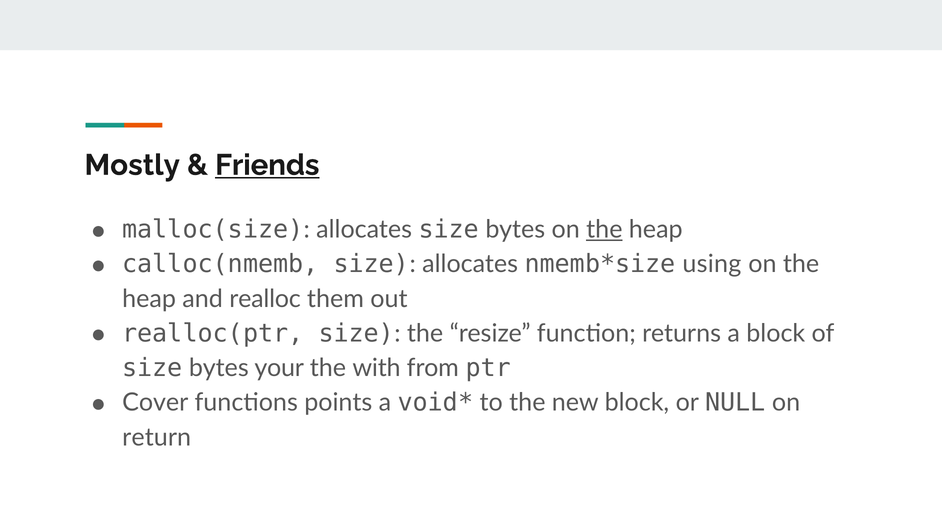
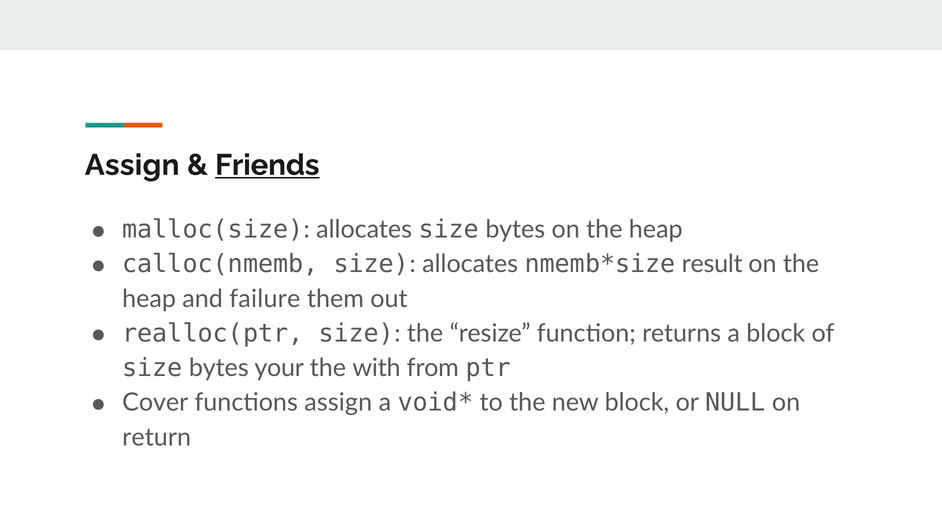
Mostly at (132, 165): Mostly -> Assign
the at (604, 230) underline: present -> none
using: using -> result
realloc: realloc -> failure
functions points: points -> assign
